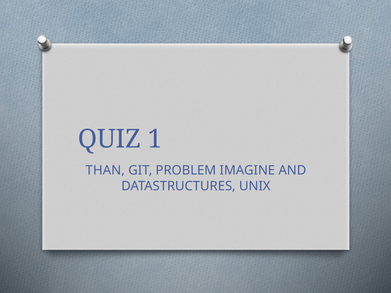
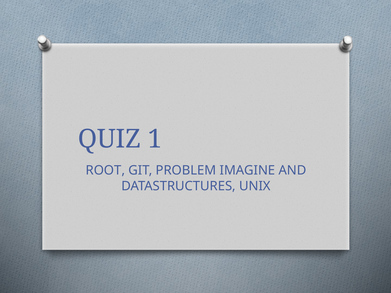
THAN: THAN -> ROOT
